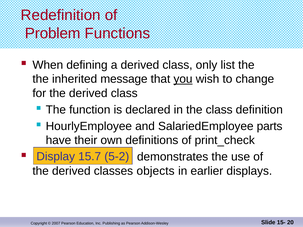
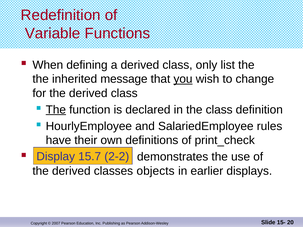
Problem: Problem -> Variable
The at (56, 110) underline: none -> present
parts: parts -> rules
5-2: 5-2 -> 2-2
